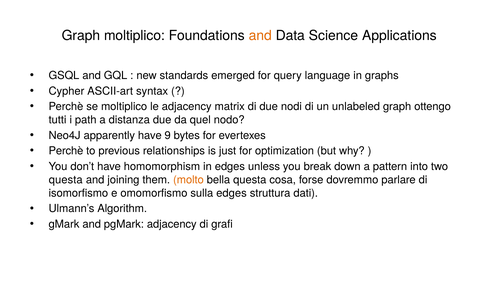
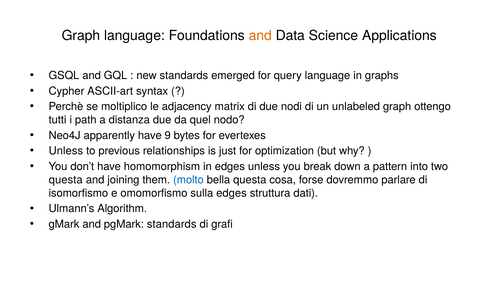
Graph moltiplico: moltiplico -> language
Perchè at (66, 151): Perchè -> Unless
molto colour: orange -> blue
pgMark adjacency: adjacency -> standards
